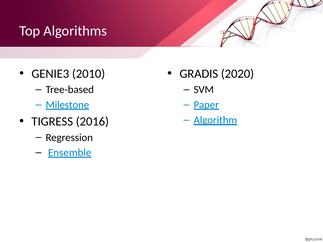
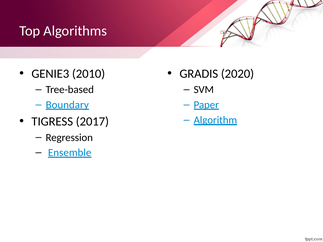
Milestone: Milestone -> Boundary
2016: 2016 -> 2017
